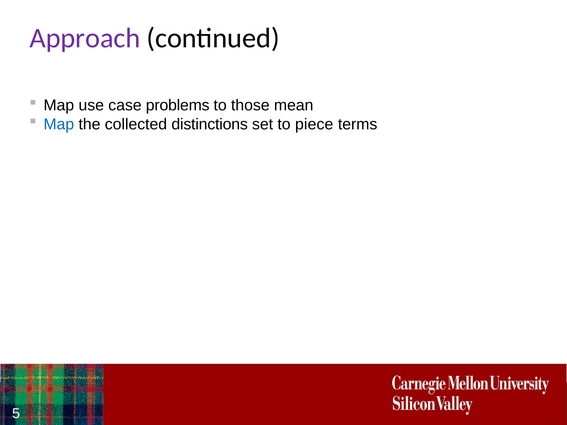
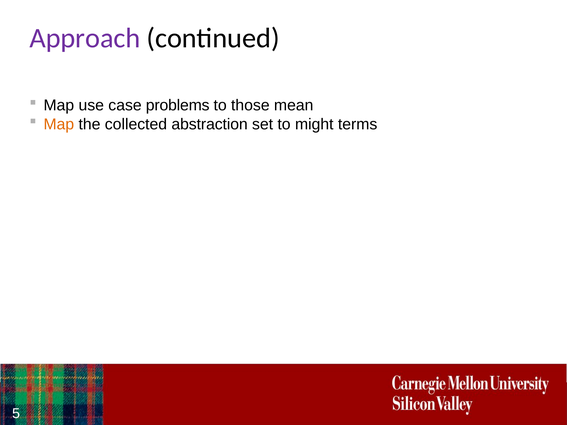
Map at (59, 124) colour: blue -> orange
distinctions: distinctions -> abstraction
piece: piece -> might
